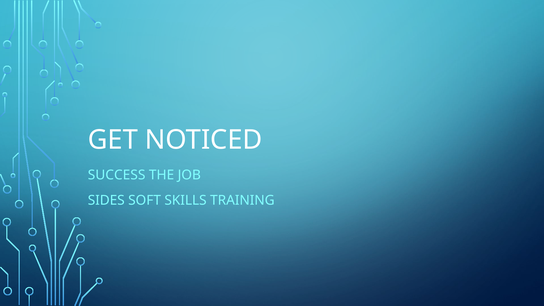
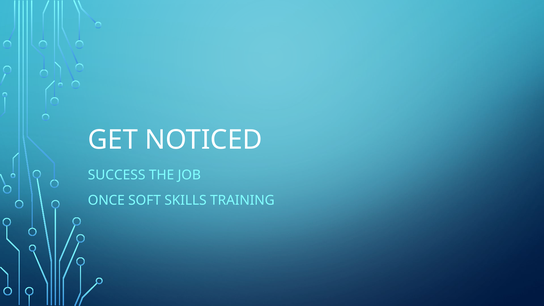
SIDES: SIDES -> ONCE
